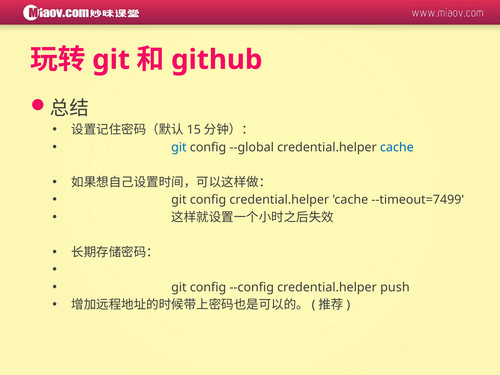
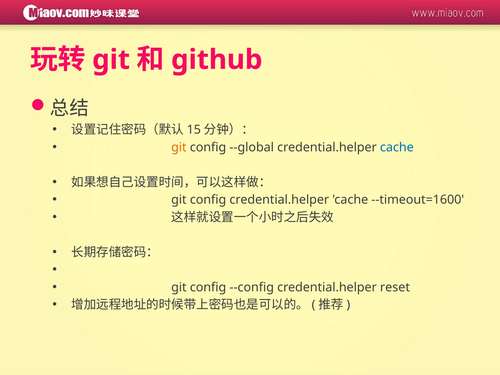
git at (179, 147) colour: blue -> orange
--timeout=7499: --timeout=7499 -> --timeout=1600
push: push -> reset
